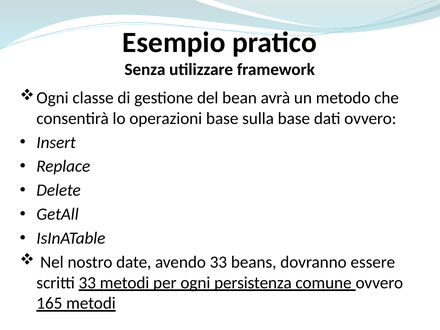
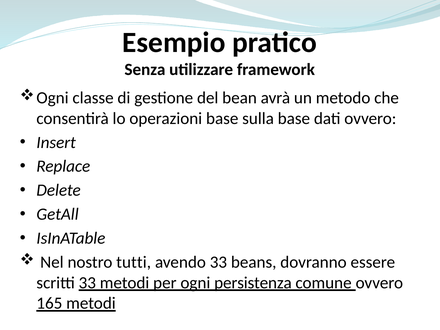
date: date -> tutti
